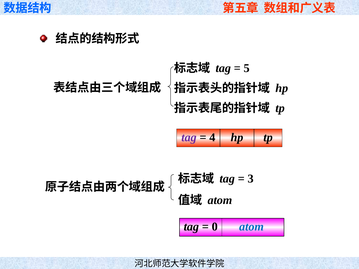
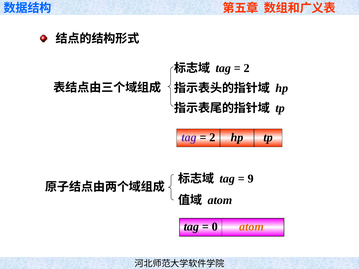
5 at (247, 68): 5 -> 2
4 at (212, 138): 4 -> 2
3: 3 -> 9
atom at (251, 227) colour: blue -> orange
